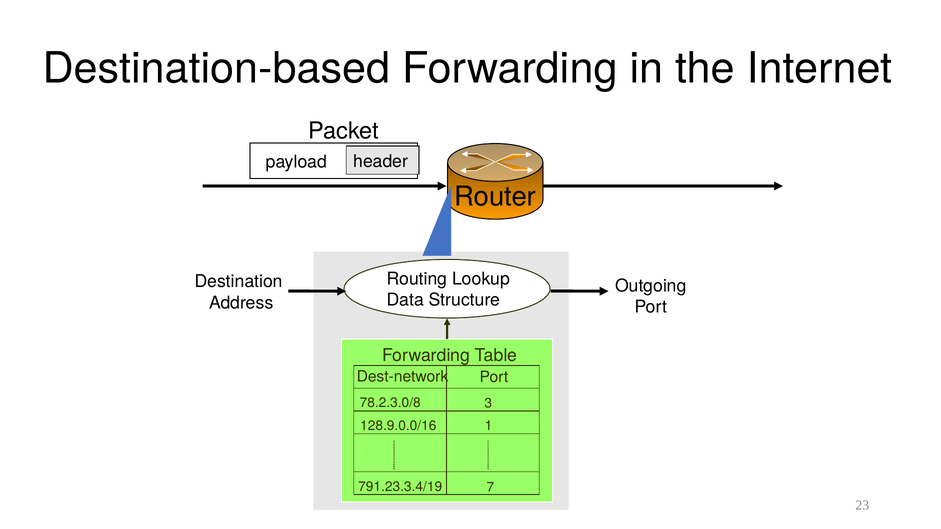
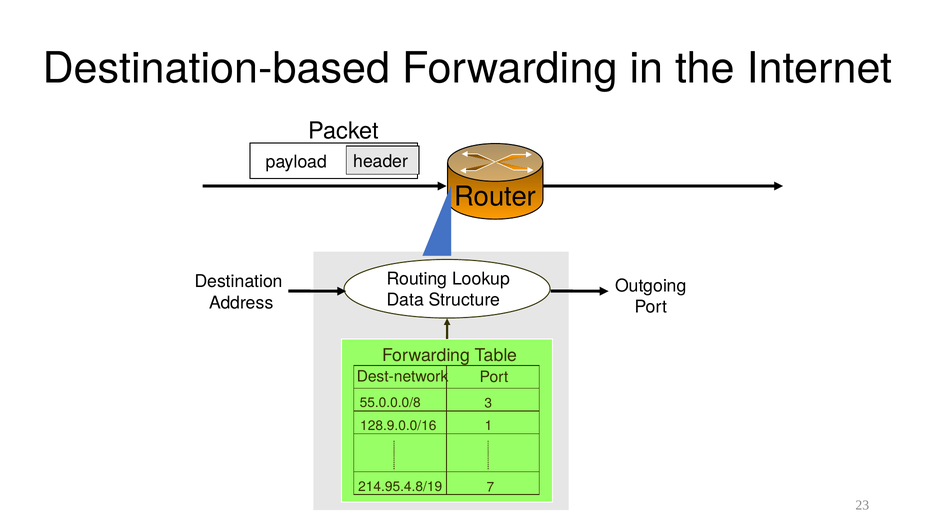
78.2.3.0/8: 78.2.3.0/8 -> 55.0.0.0/8
791.23.3.4/19: 791.23.3.4/19 -> 214.95.4.8/19
